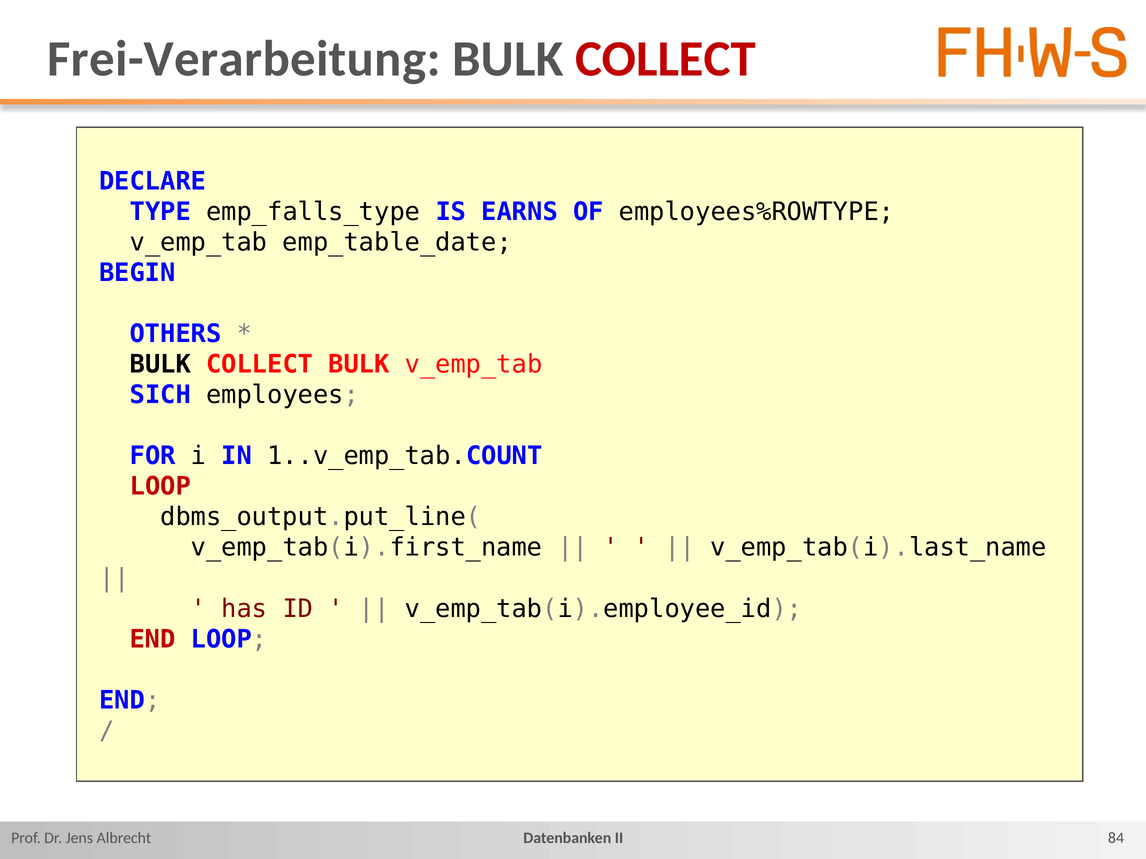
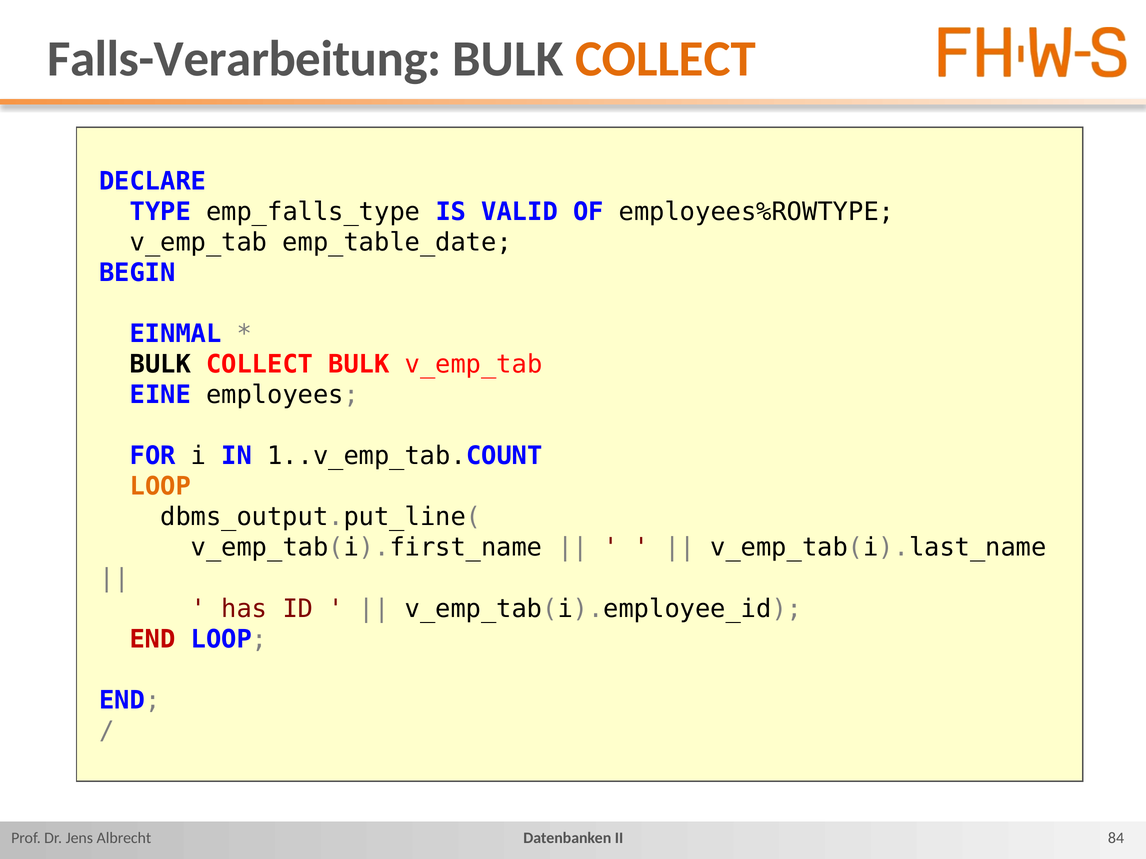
Frei-Verarbeitung: Frei-Verarbeitung -> Falls-Verarbeitung
COLLECT at (665, 59) colour: red -> orange
EARNS: EARNS -> VALID
OTHERS: OTHERS -> EINMAL
SICH: SICH -> EINE
LOOP at (160, 487) colour: red -> orange
